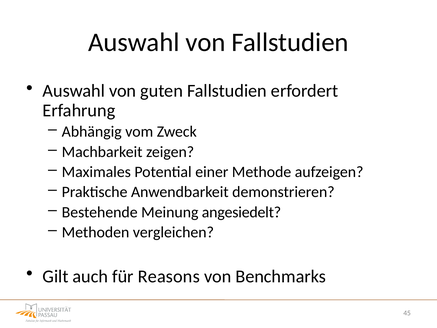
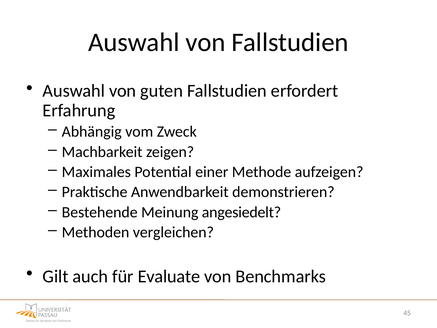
Reasons: Reasons -> Evaluate
